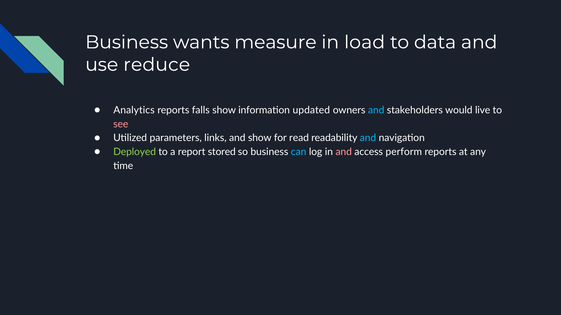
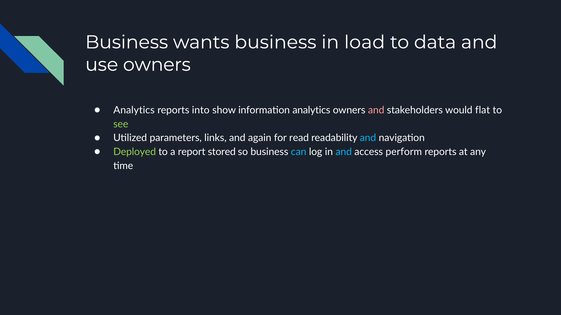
wants measure: measure -> business
use reduce: reduce -> owners
falls: falls -> into
information updated: updated -> analytics
and at (376, 110) colour: light blue -> pink
live: live -> flat
see colour: pink -> light green
and show: show -> again
and at (344, 152) colour: pink -> light blue
